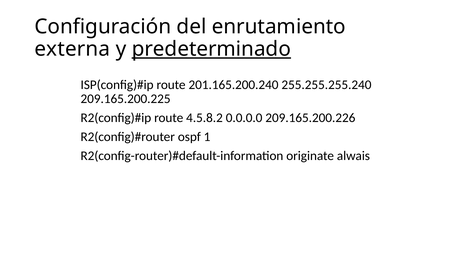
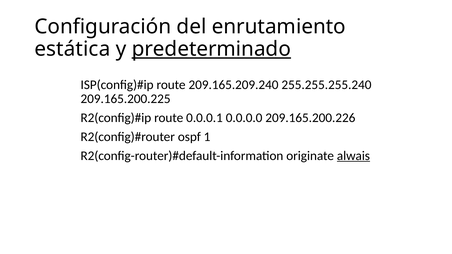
externa: externa -> estática
201.165.200.240: 201.165.200.240 -> 209.165.209.240
4.5.8.2: 4.5.8.2 -> 0.0.0.1
alwais underline: none -> present
